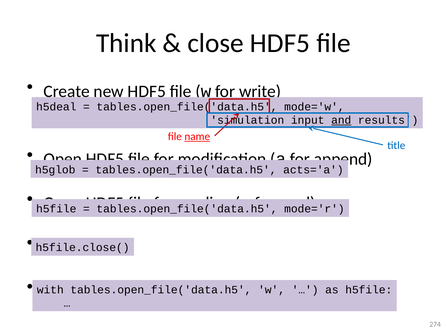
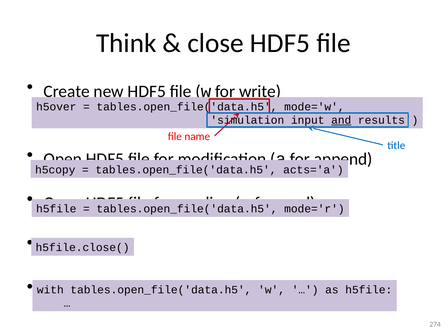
h5deal: h5deal -> h5over
name underline: present -> none
h5glob: h5glob -> h5copy
